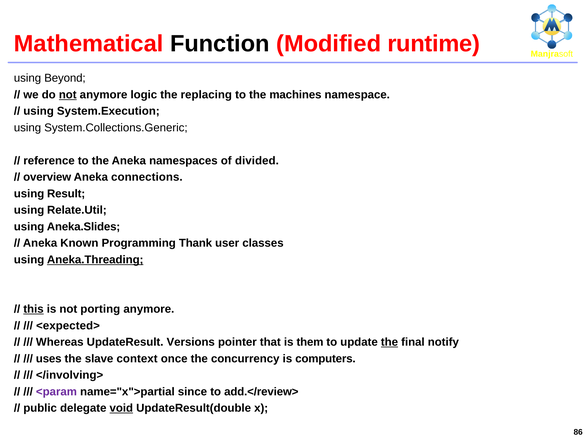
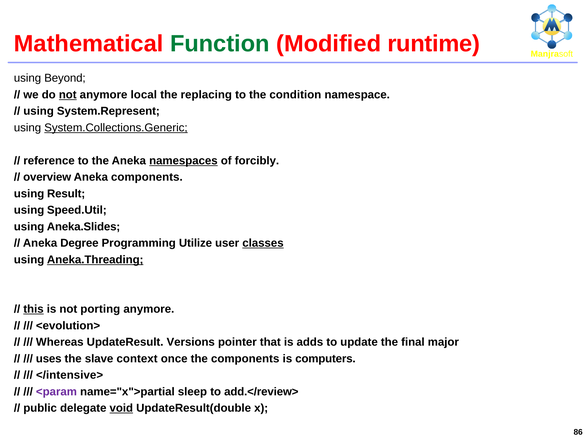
Function colour: black -> green
logic: logic -> local
machines: machines -> condition
System.Execution: System.Execution -> System.Represent
System.Collections.Generic underline: none -> present
namespaces underline: none -> present
divided: divided -> forcibly
Aneka connections: connections -> components
Relate.Util: Relate.Util -> Speed.Util
Known: Known -> Degree
Thank: Thank -> Utilize
classes underline: none -> present
<expected>: <expected> -> <evolution>
them: them -> adds
the at (389, 343) underline: present -> none
notify: notify -> major
the concurrency: concurrency -> components
</involving>: </involving> -> </intensive>
since: since -> sleep
